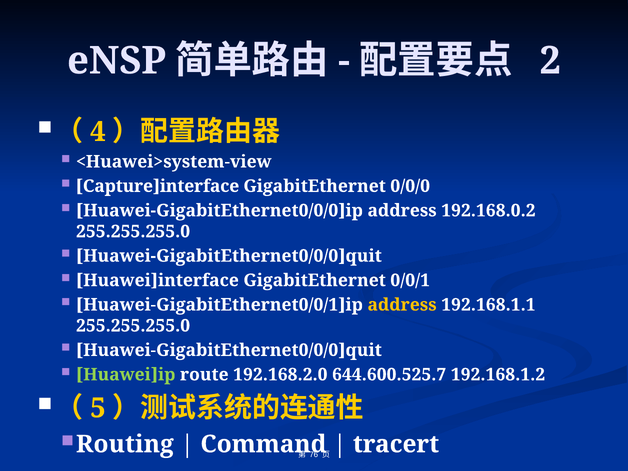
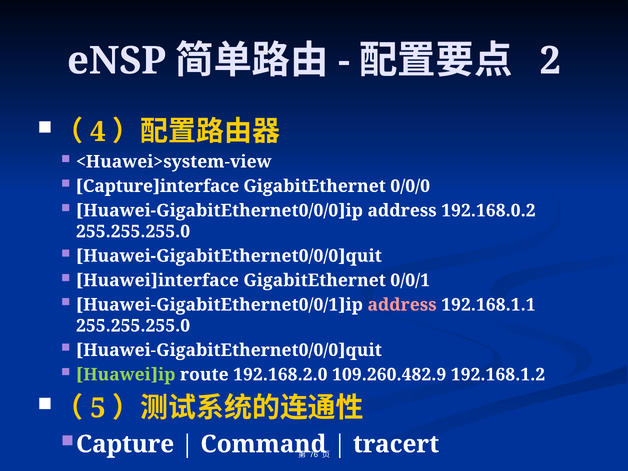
address at (402, 305) colour: yellow -> pink
644.600.525.7: 644.600.525.7 -> 109.260.482.9
Routing: Routing -> Capture
